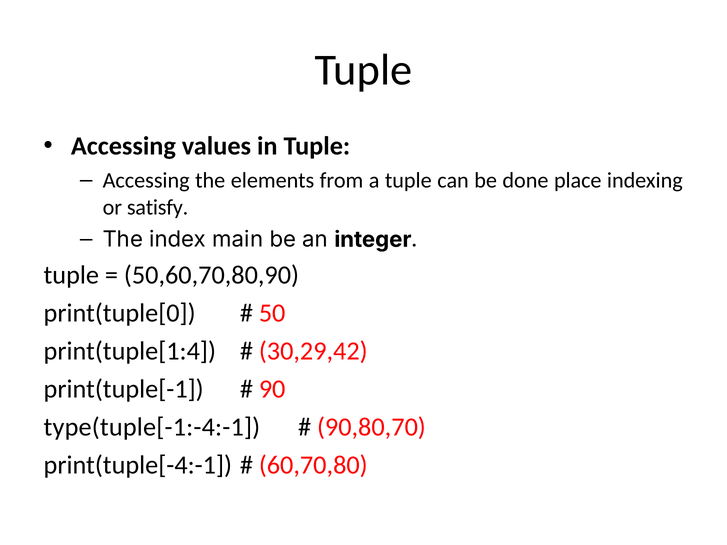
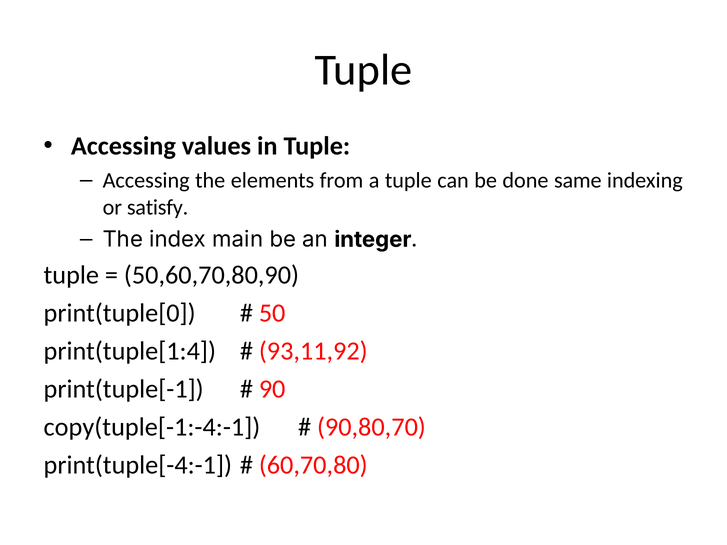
place: place -> same
30,29,42: 30,29,42 -> 93,11,92
type(tuple[-1:-4:-1: type(tuple[-1:-4:-1 -> copy(tuple[-1:-4:-1
